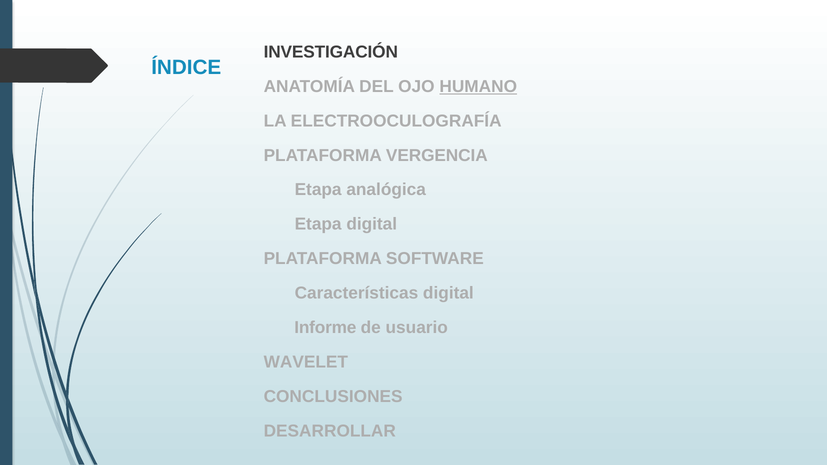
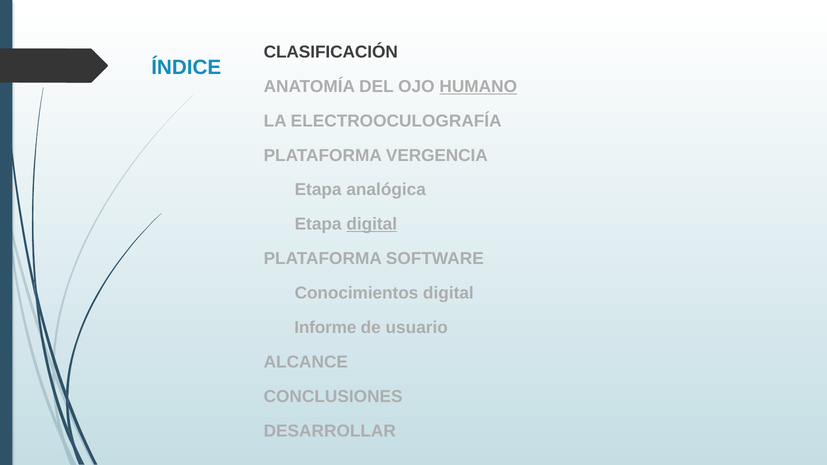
INVESTIGACIÓN: INVESTIGACIÓN -> CLASIFICACIÓN
digital at (372, 224) underline: none -> present
Características: Características -> Conocimientos
WAVELET: WAVELET -> ALCANCE
